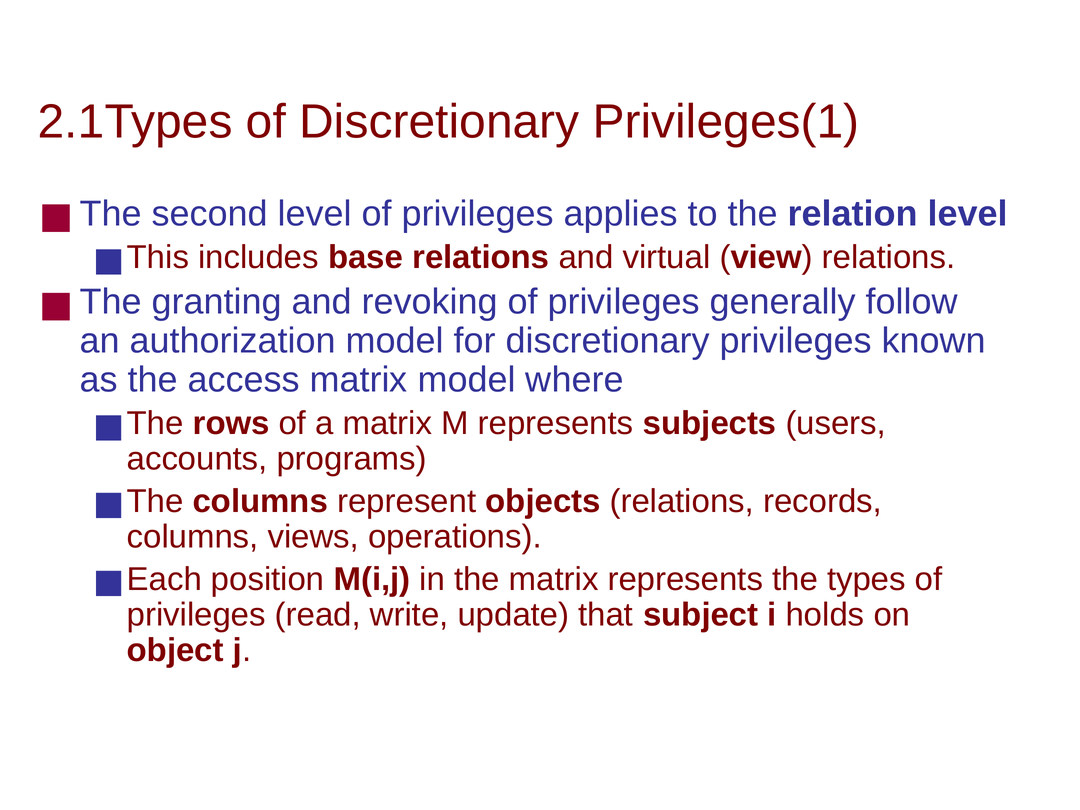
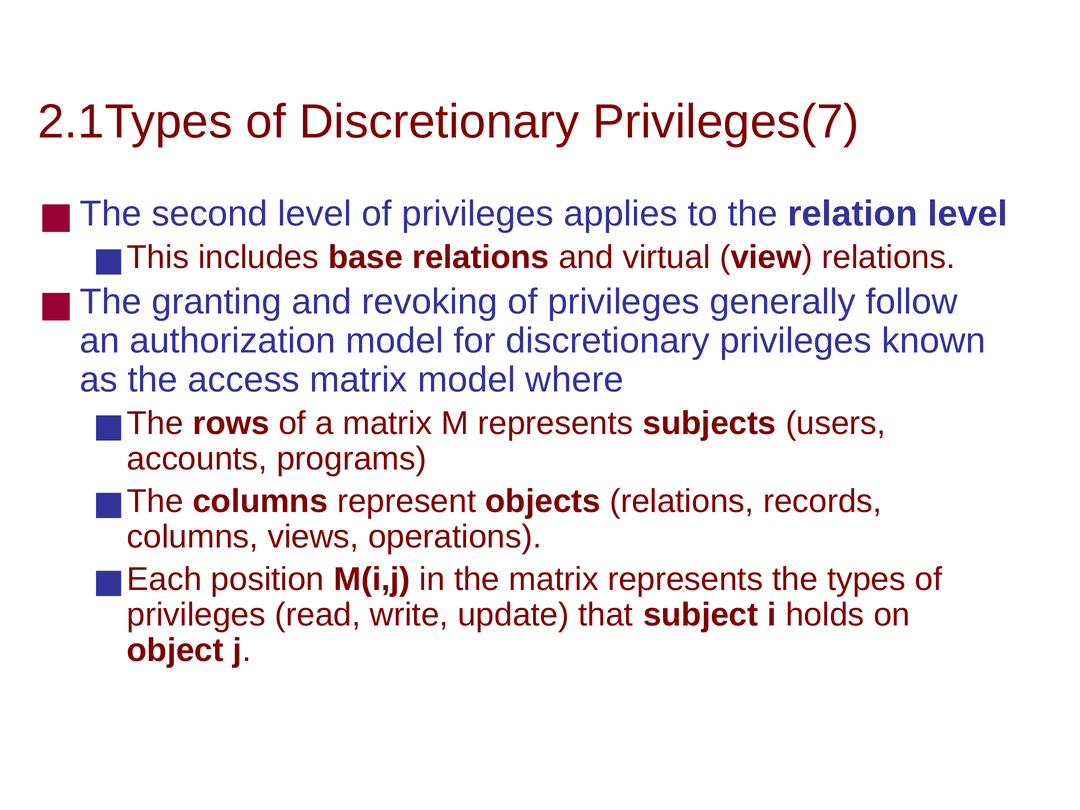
Privileges(1: Privileges(1 -> Privileges(7
